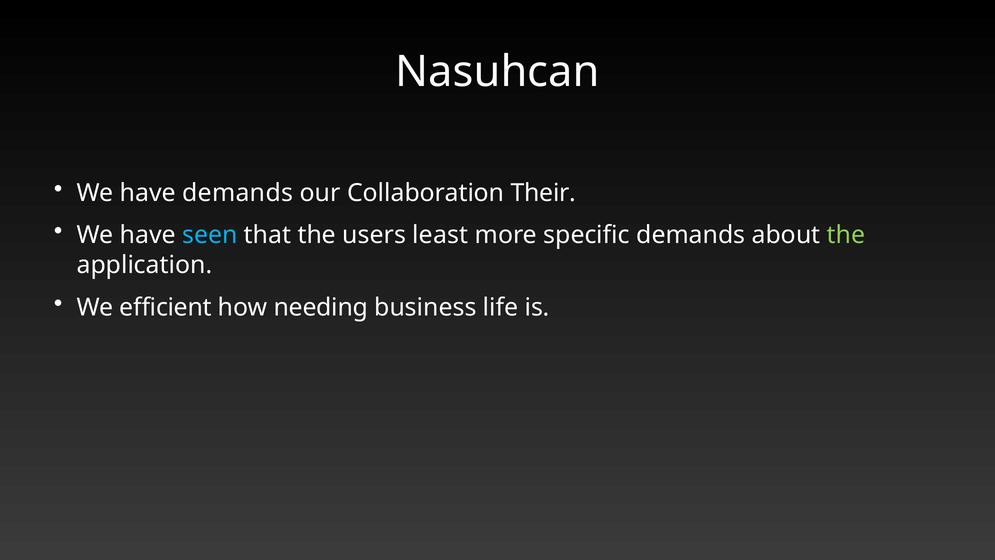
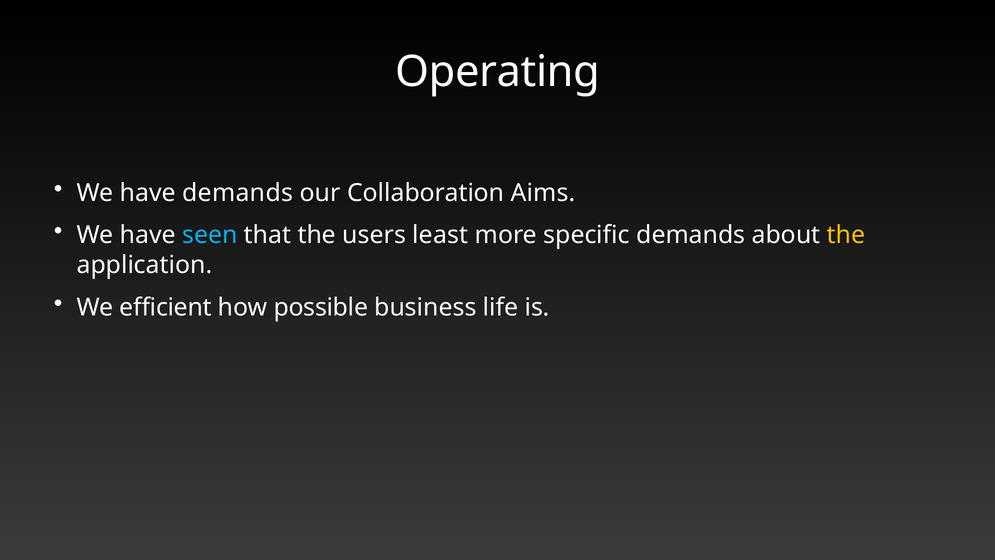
Nasuhcan: Nasuhcan -> Operating
Their: Their -> Aims
the at (846, 235) colour: light green -> yellow
needing: needing -> possible
